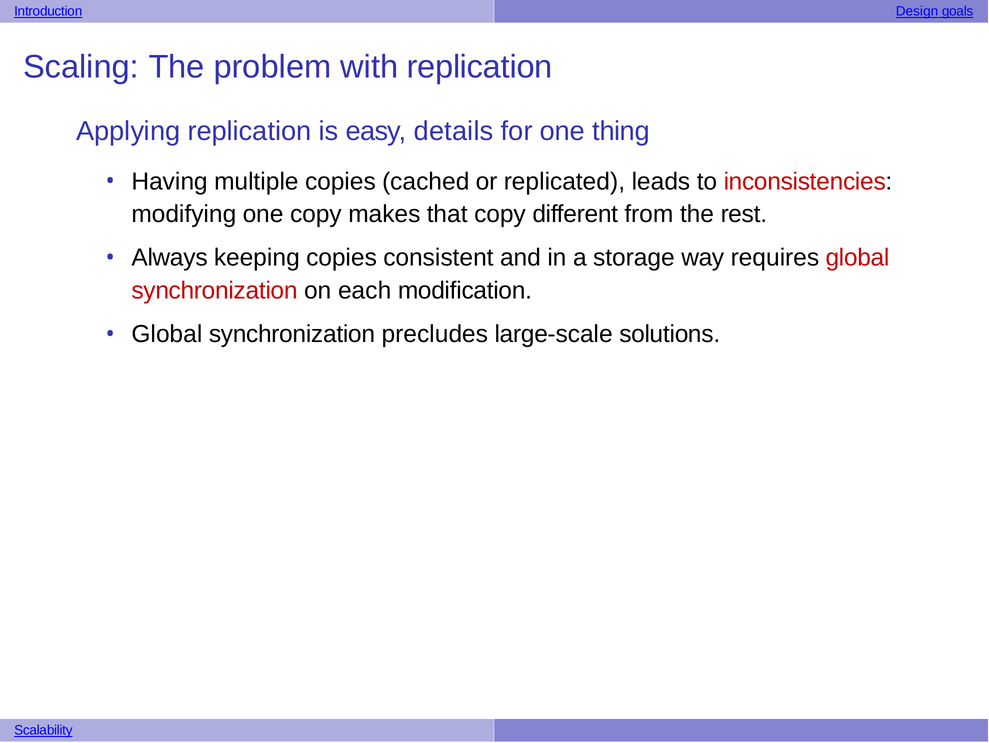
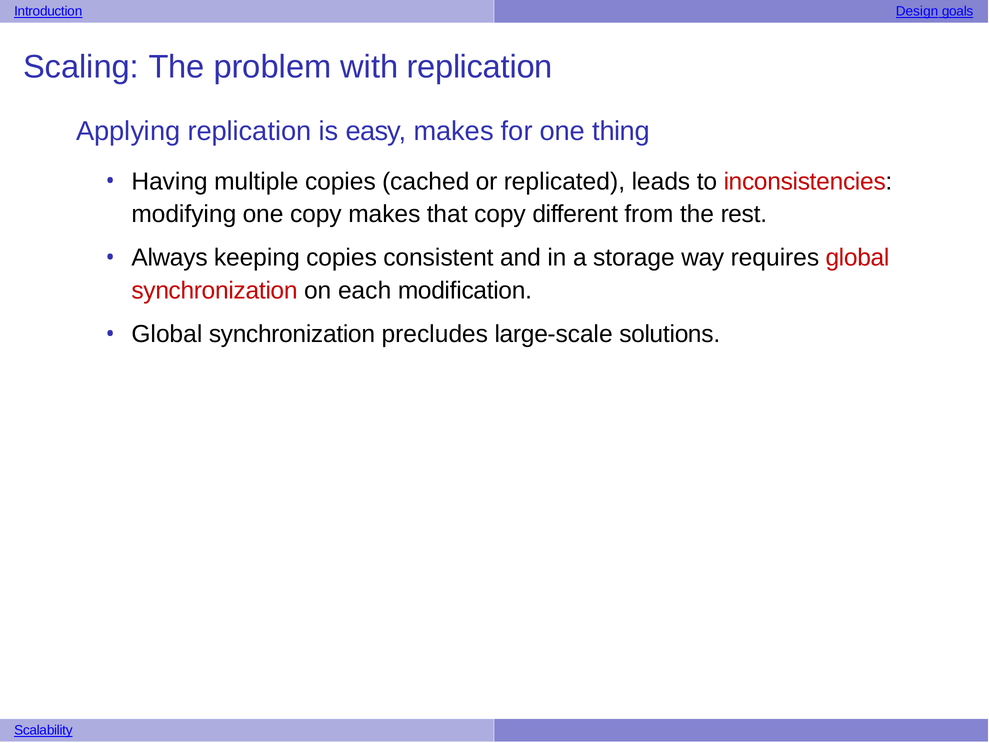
easy details: details -> makes
